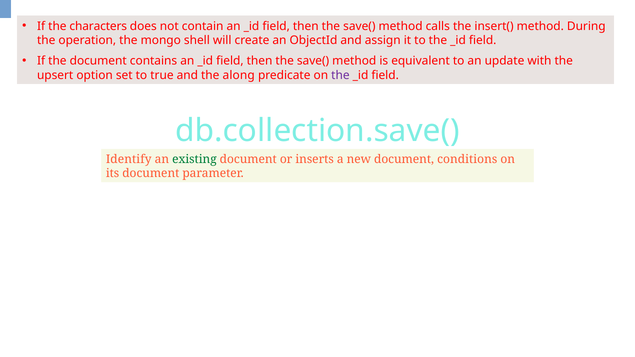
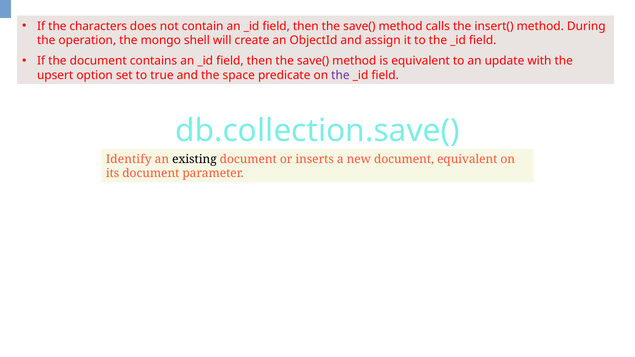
along: along -> space
existing colour: green -> black
document conditions: conditions -> equivalent
